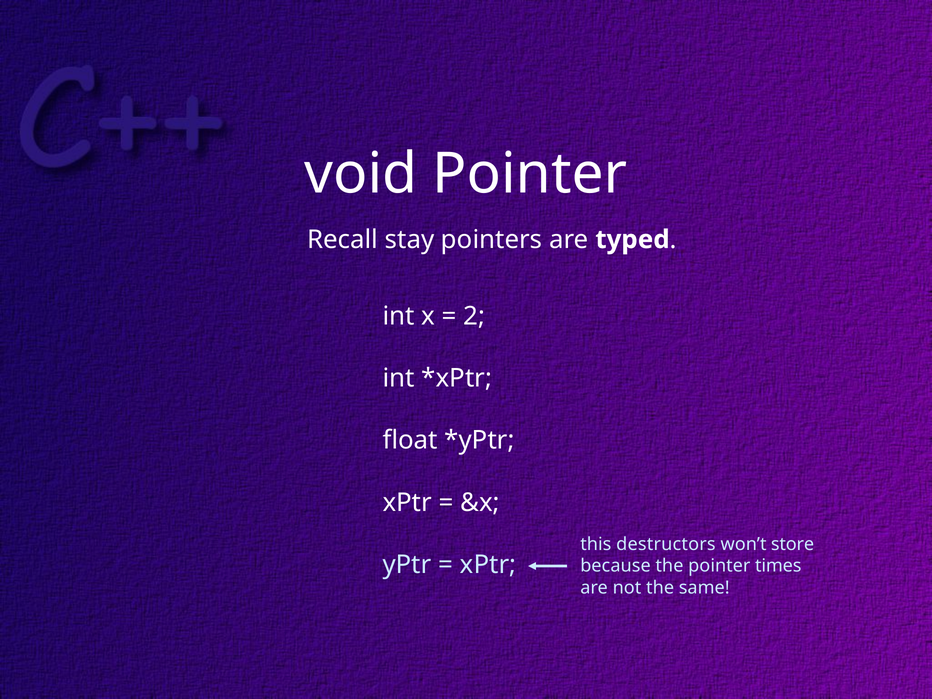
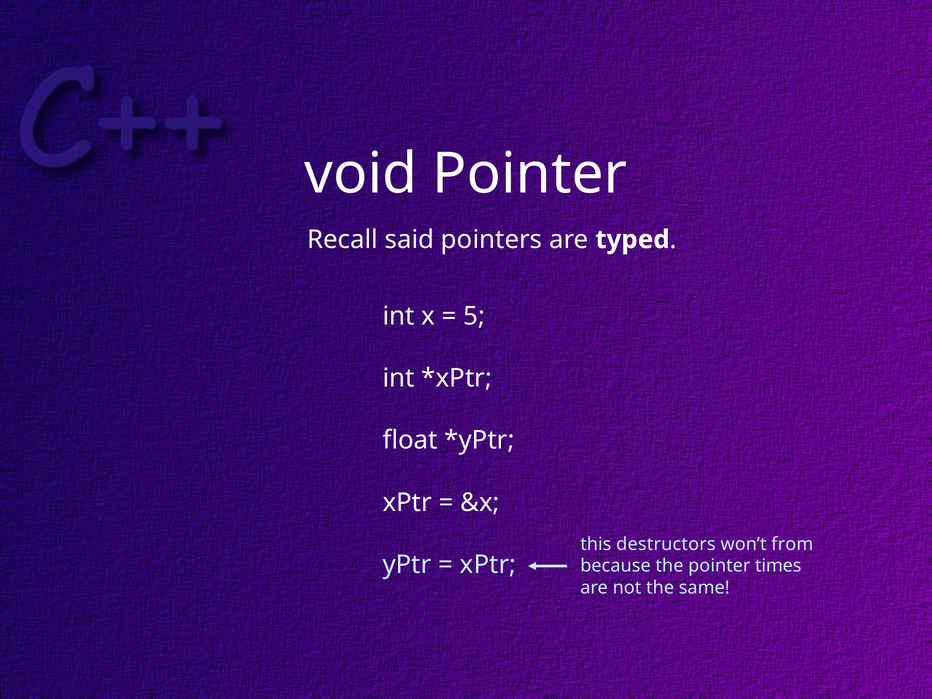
stay: stay -> said
2: 2 -> 5
store: store -> from
